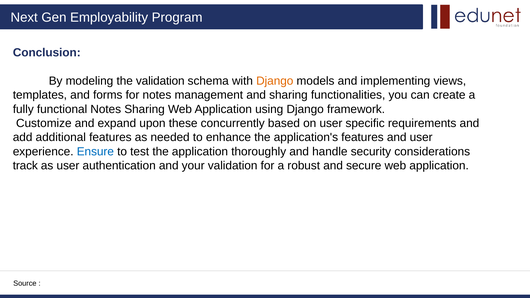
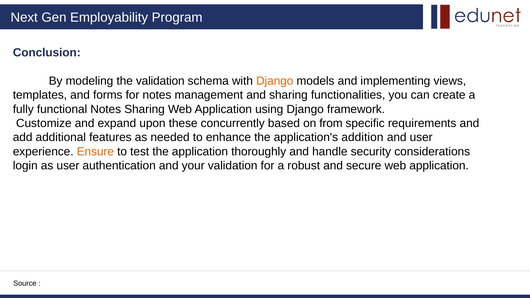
on user: user -> from
application's features: features -> addition
Ensure colour: blue -> orange
track: track -> login
